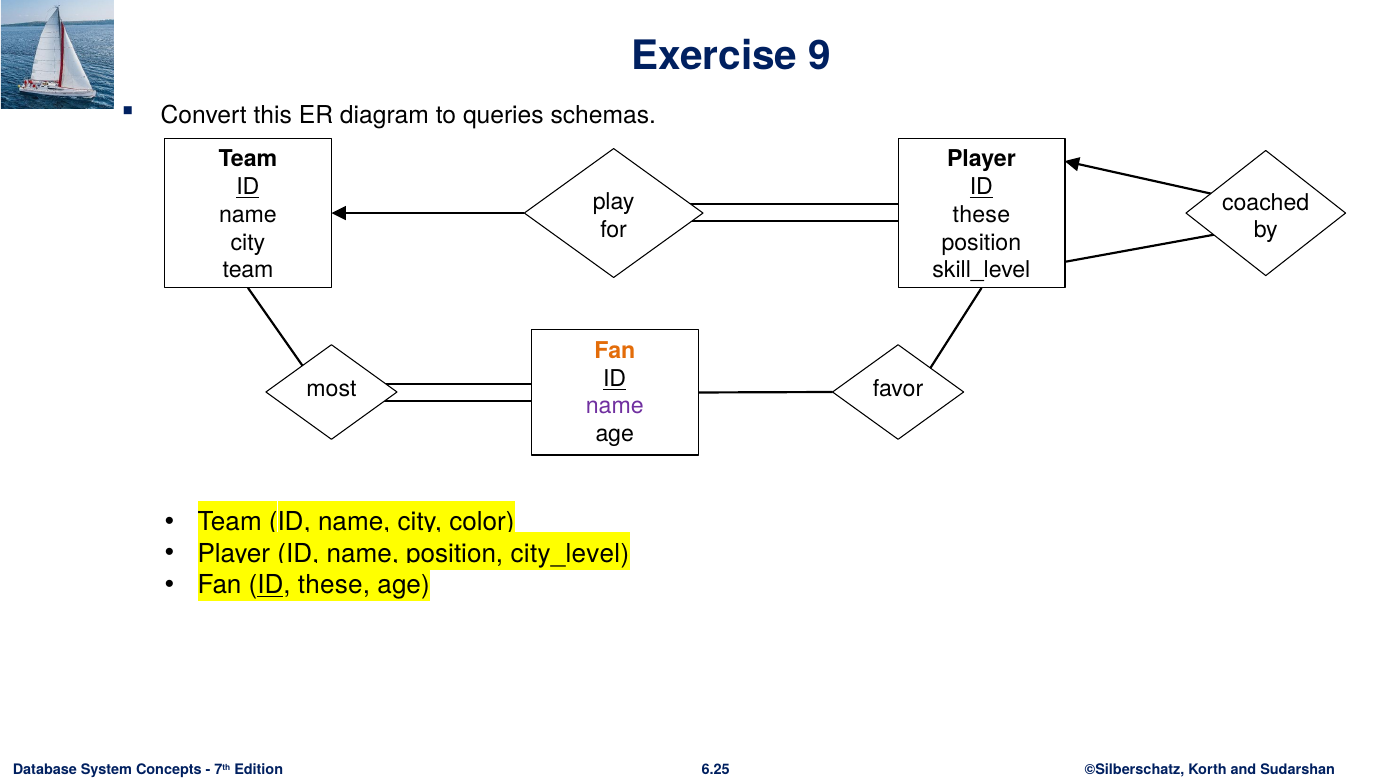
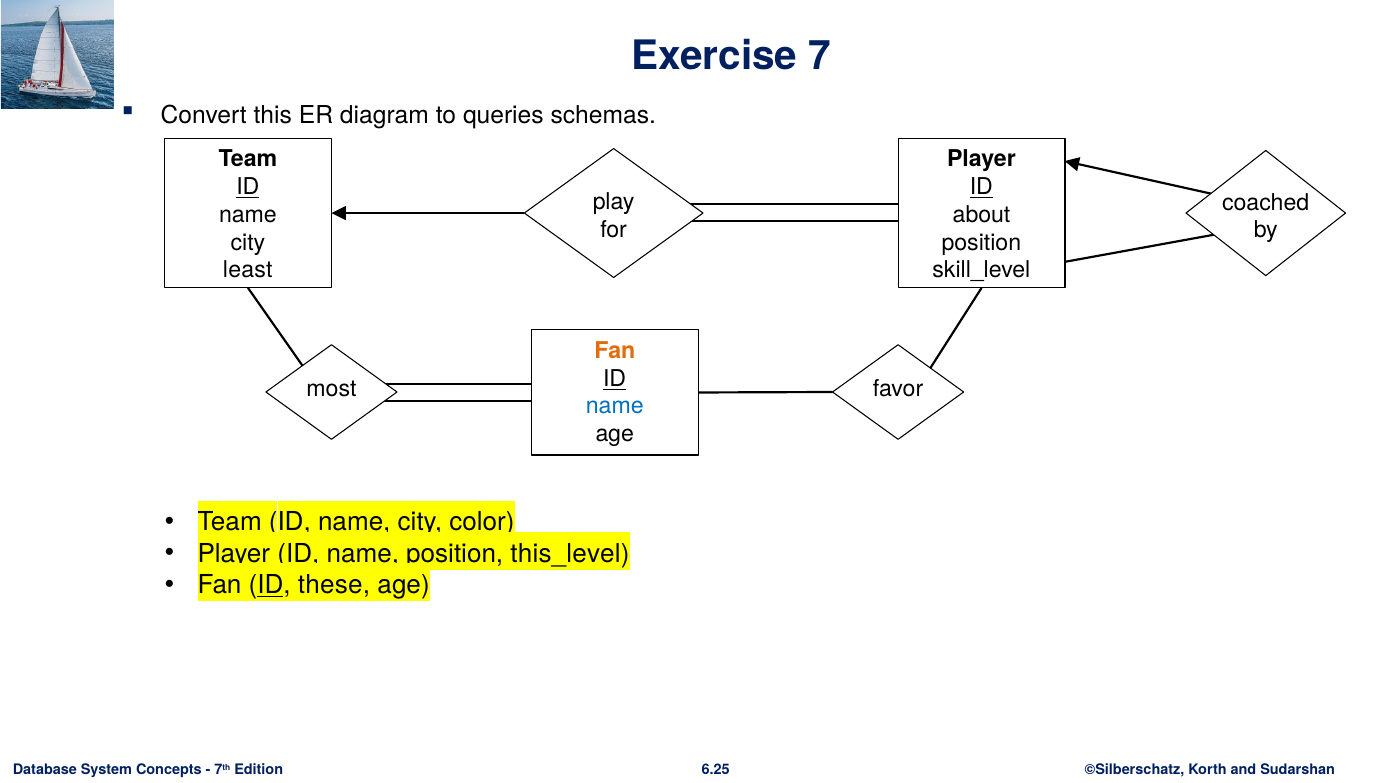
9: 9 -> 7
these at (981, 214): these -> about
team at (248, 270): team -> least
name at (615, 406) colour: purple -> blue
city_level: city_level -> this_level
